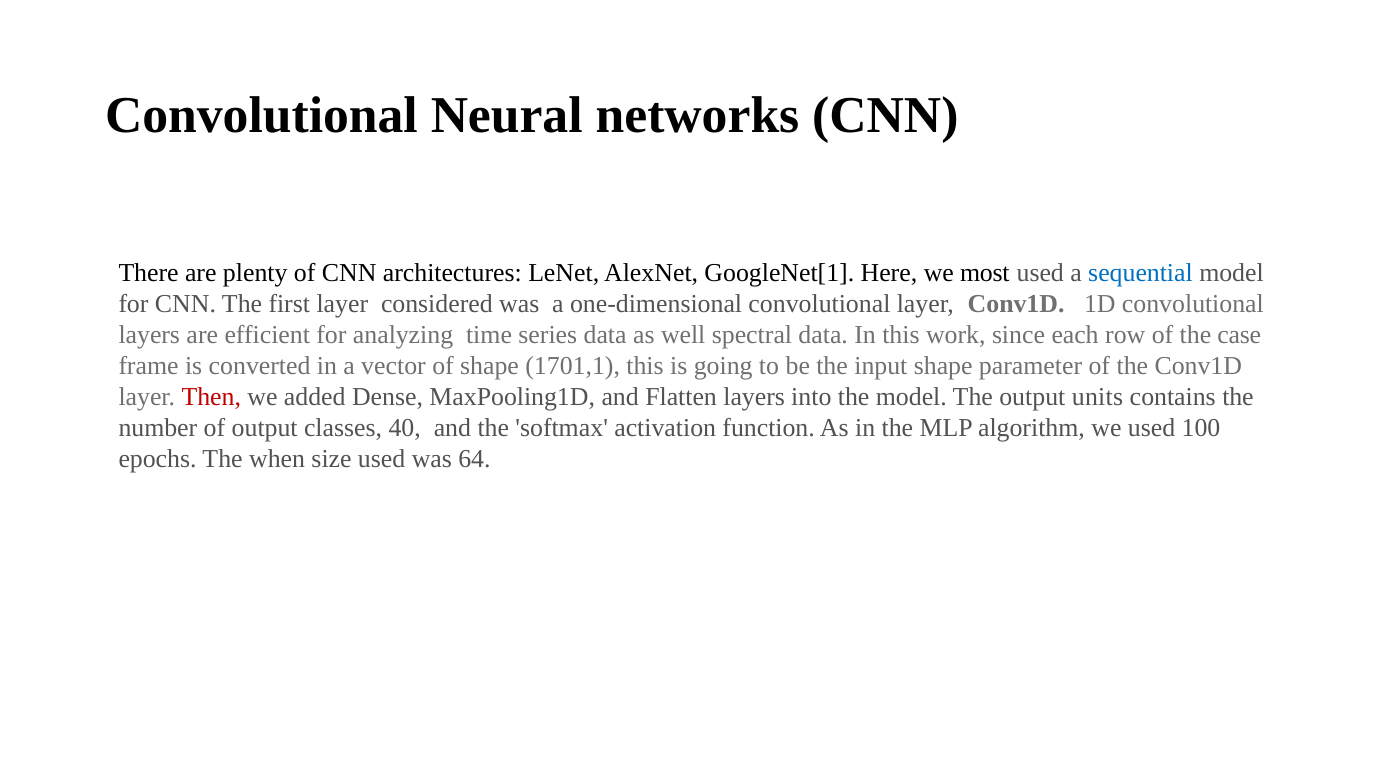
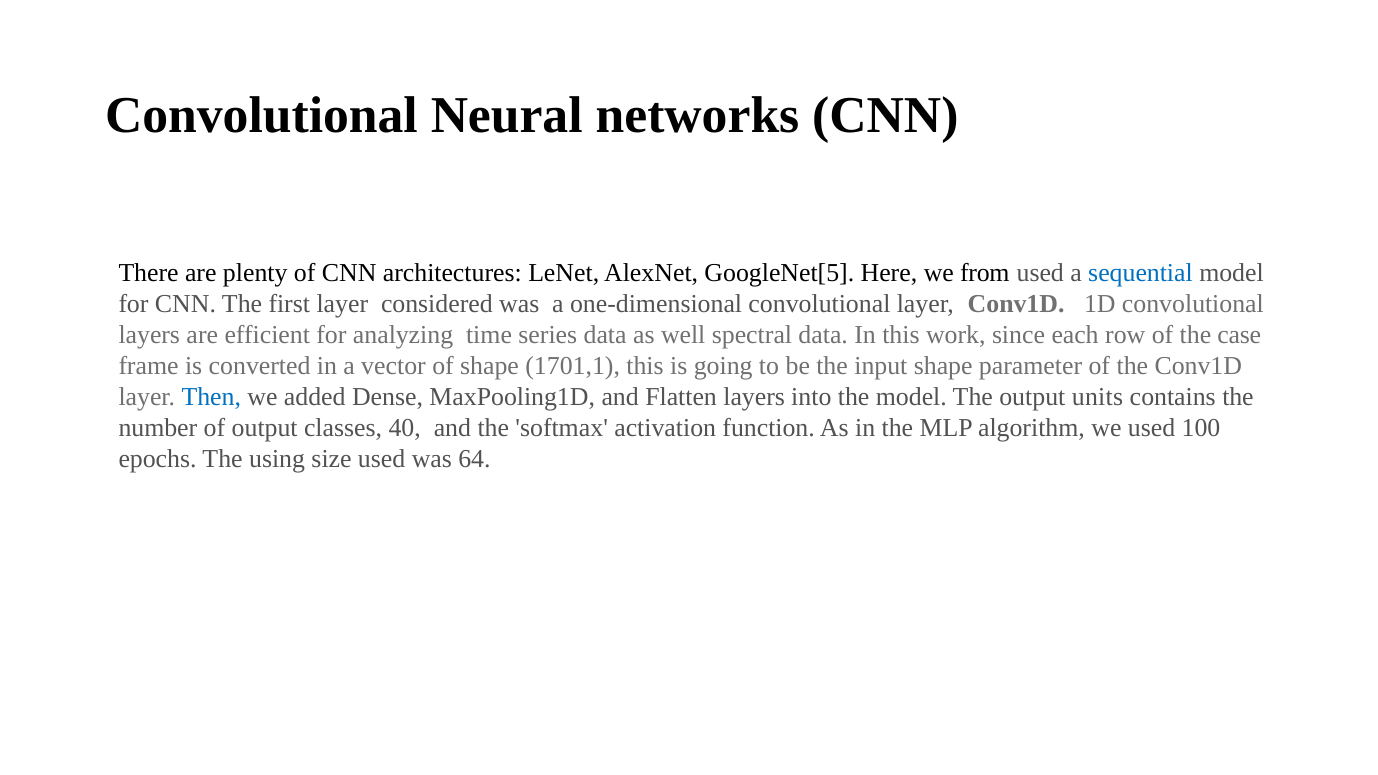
GoogleNet[1: GoogleNet[1 -> GoogleNet[5
most: most -> from
Then colour: red -> blue
when: when -> using
